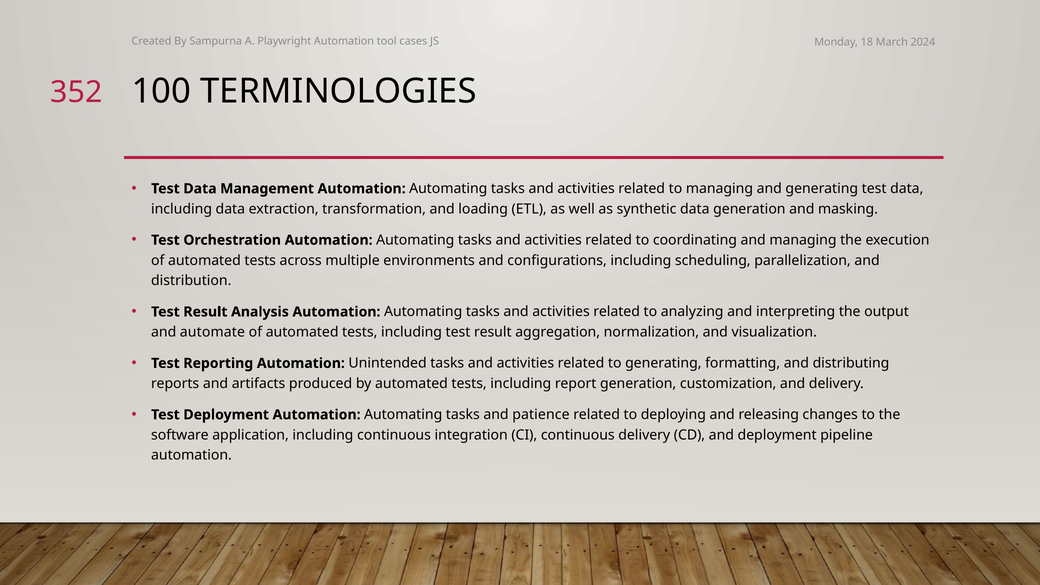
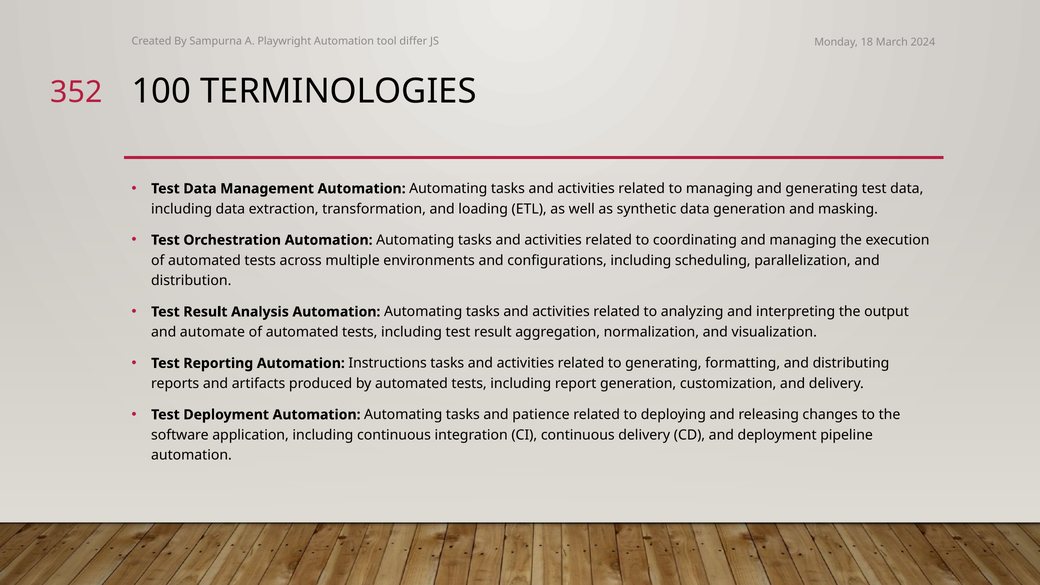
cases: cases -> differ
Unintended: Unintended -> Instructions
